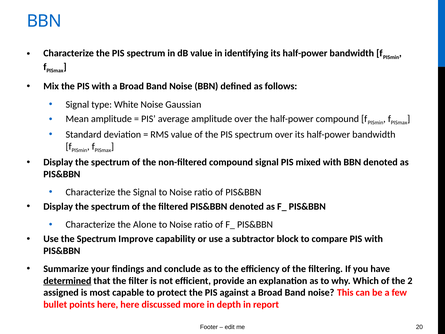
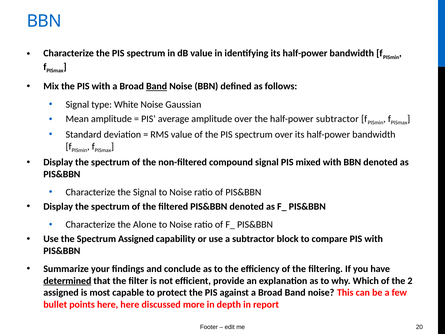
Band at (157, 86) underline: none -> present
half-power compound: compound -> subtractor
Spectrum Improve: Improve -> Assigned
